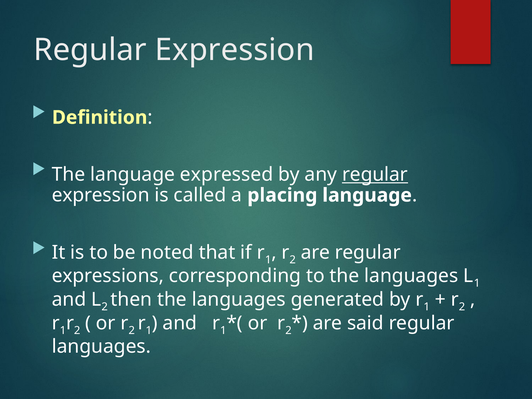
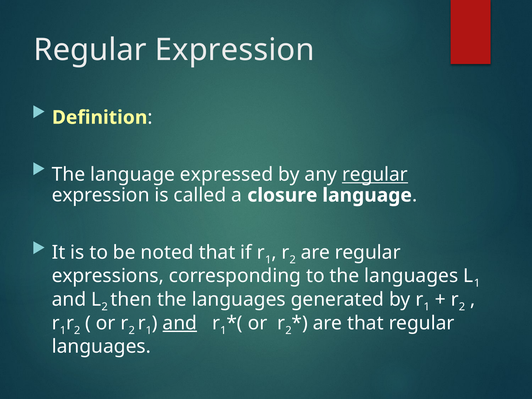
placing: placing -> closure
and at (180, 323) underline: none -> present
are said: said -> that
